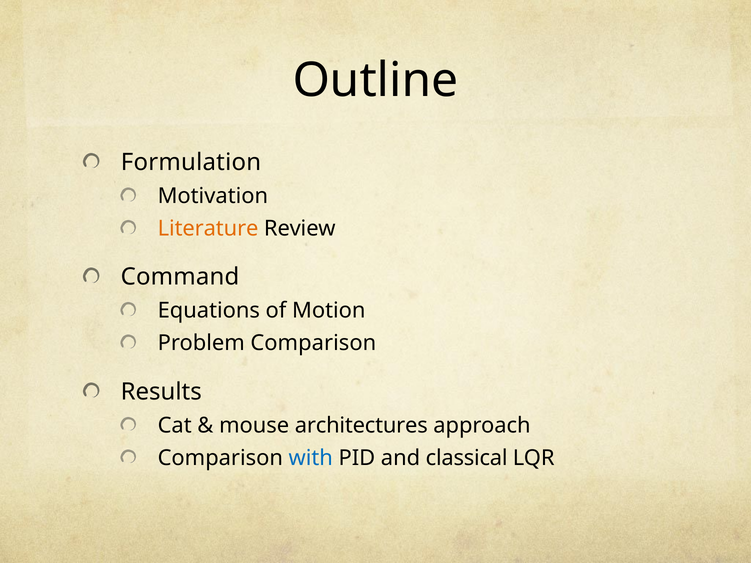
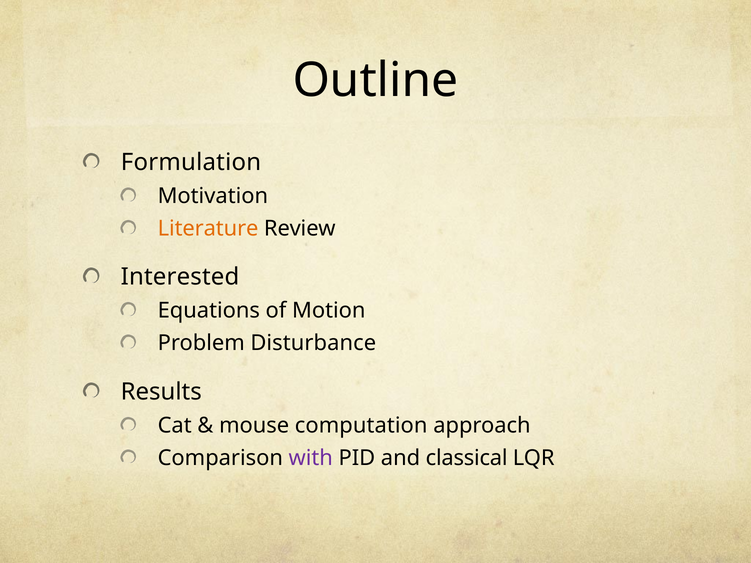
Command: Command -> Interested
Problem Comparison: Comparison -> Disturbance
architectures: architectures -> computation
with colour: blue -> purple
